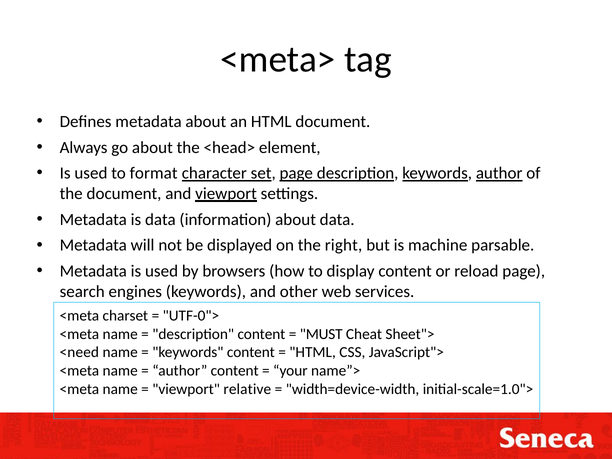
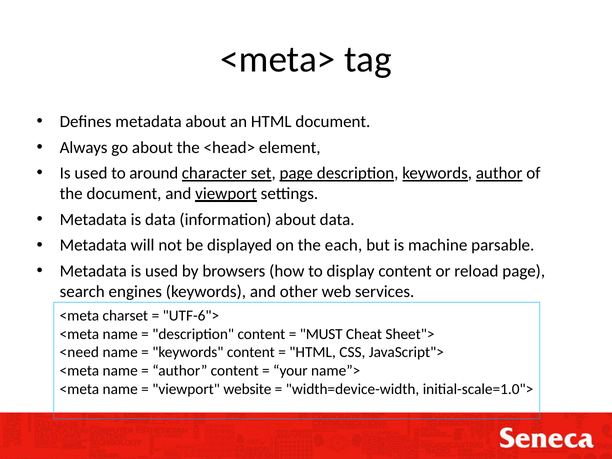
format: format -> around
right: right -> each
UTF-0">: UTF-0"> -> UTF-6">
relative: relative -> website
